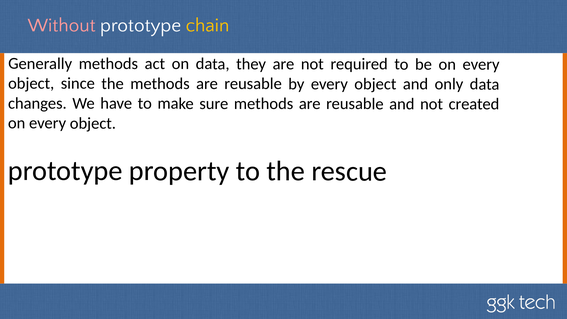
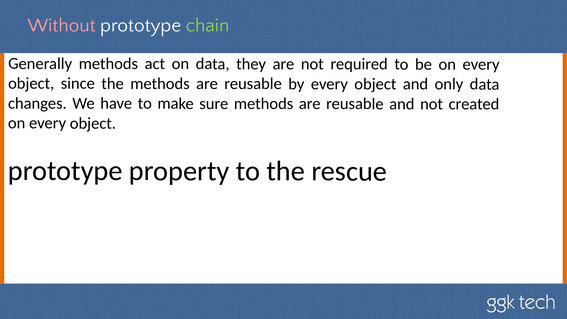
chain colour: yellow -> light green
